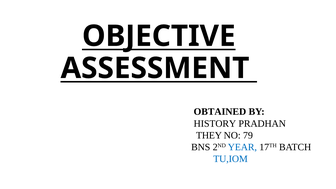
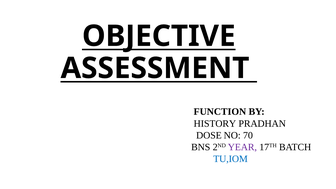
OBTAINED: OBTAINED -> FUNCTION
THEY: THEY -> DOSE
79: 79 -> 70
YEAR colour: blue -> purple
